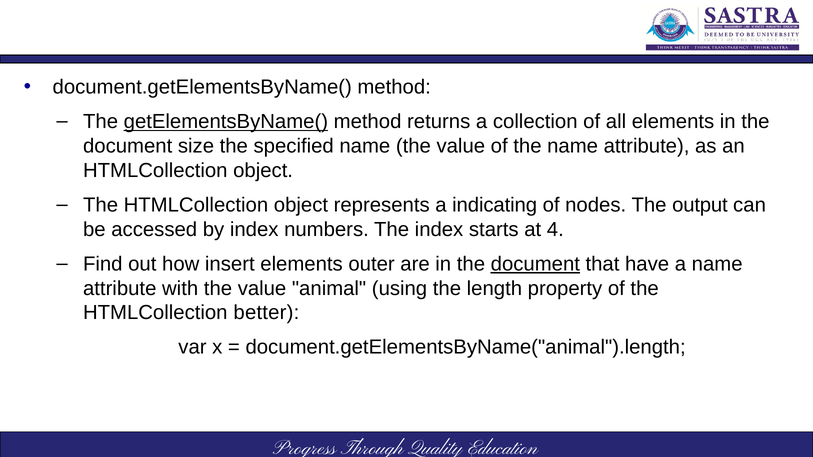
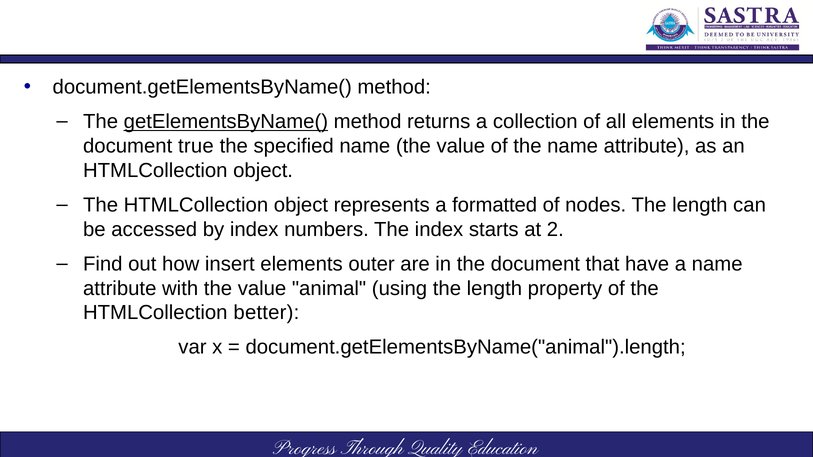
size: size -> true
indicating: indicating -> formatted
nodes The output: output -> length
4: 4 -> 2
document at (535, 264) underline: present -> none
